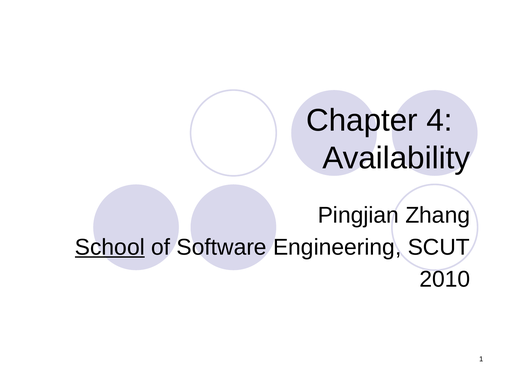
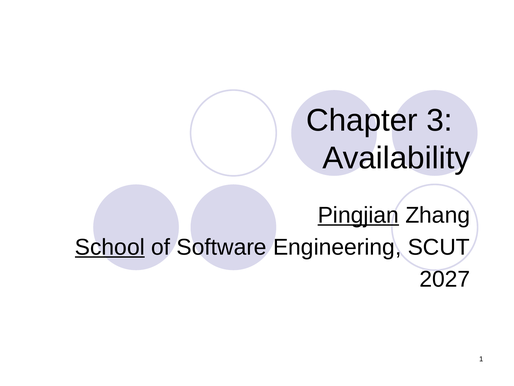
4: 4 -> 3
Pingjian underline: none -> present
2010: 2010 -> 2027
